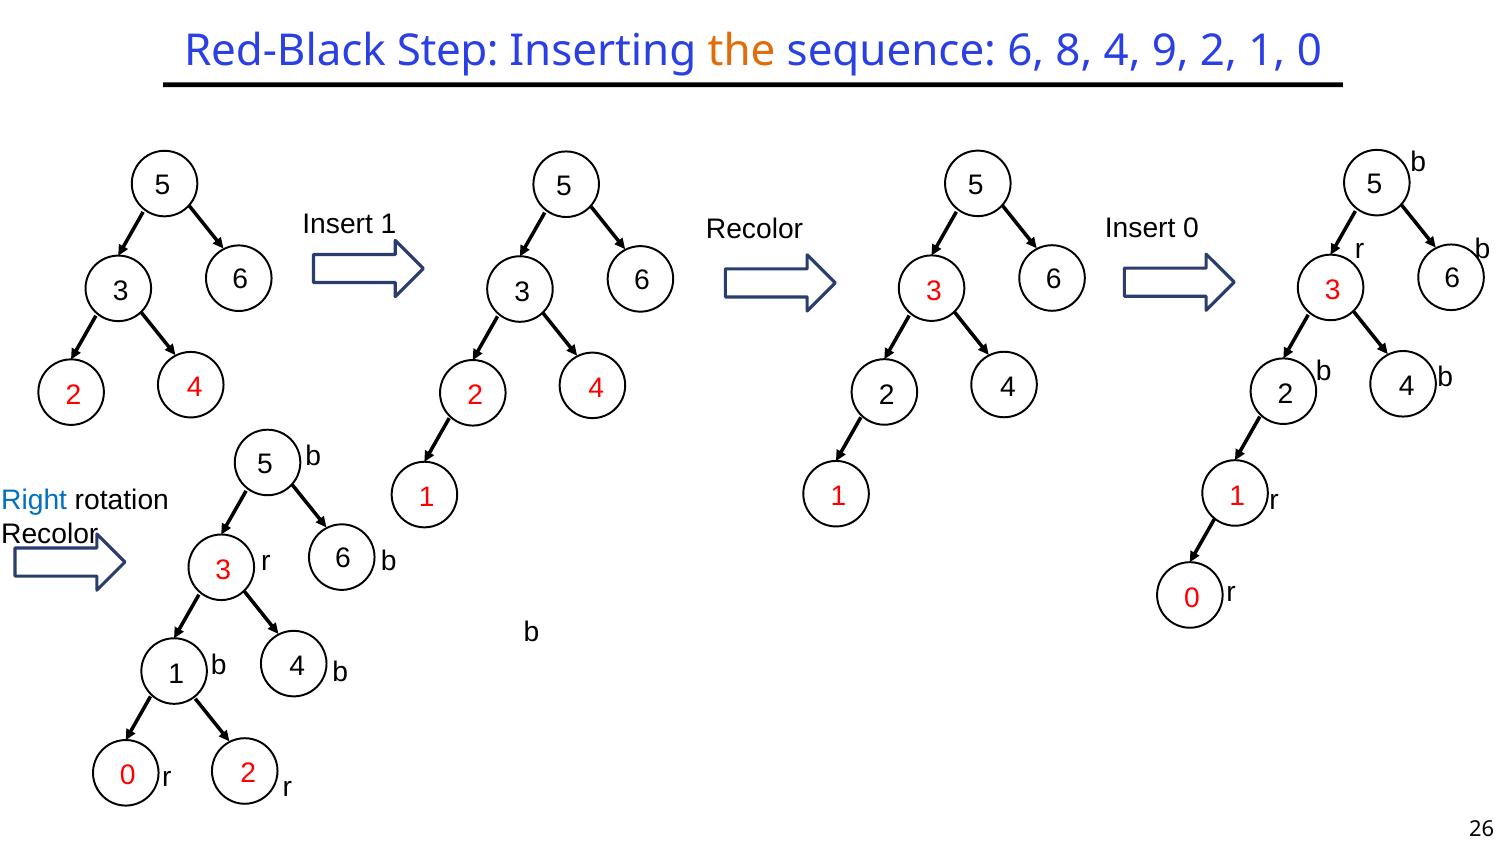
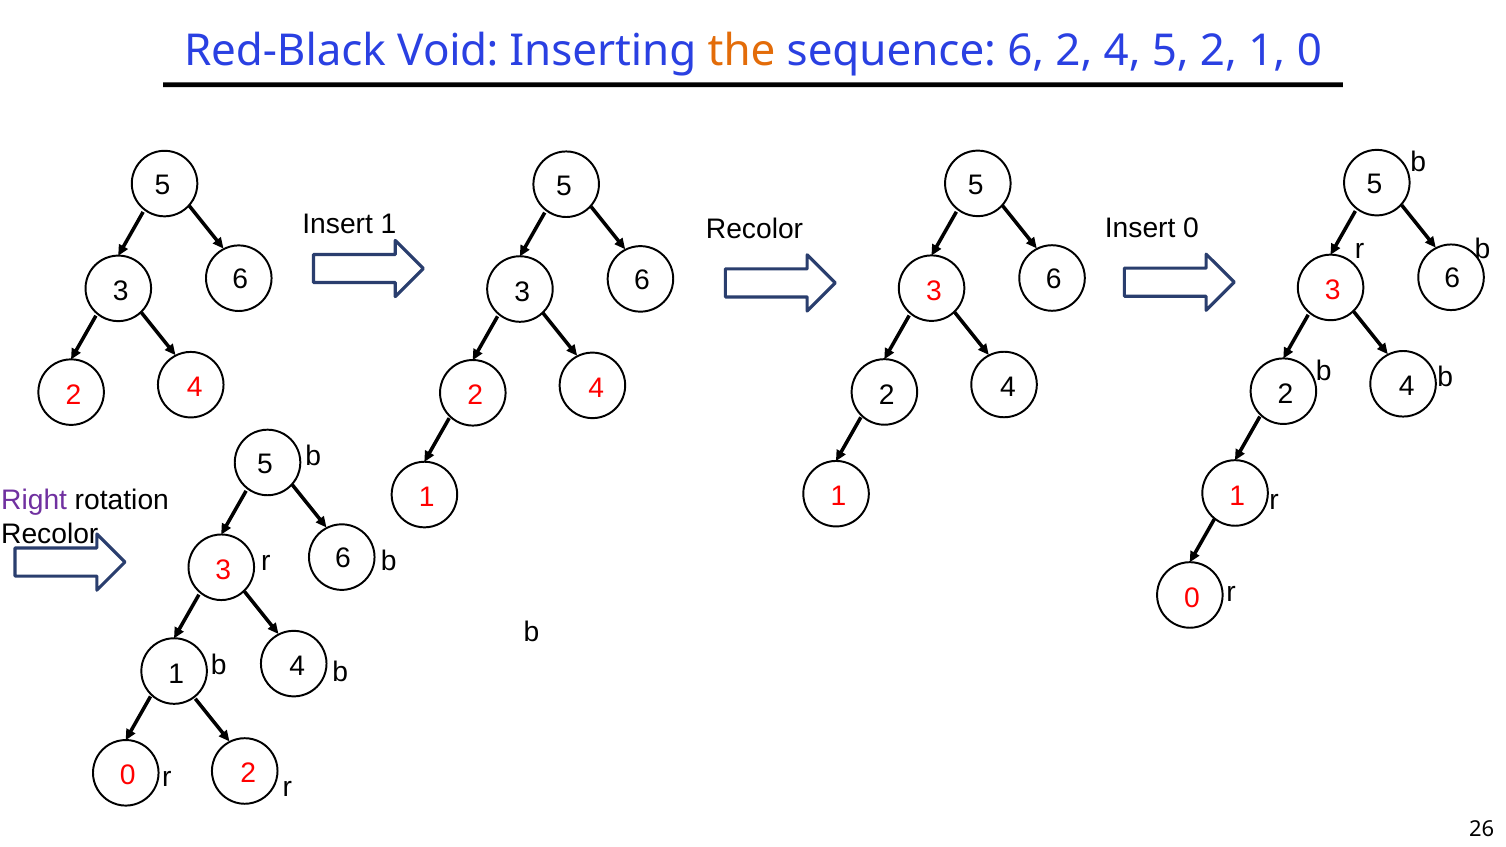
Step: Step -> Void
6 8: 8 -> 2
4 9: 9 -> 5
Right colour: blue -> purple
